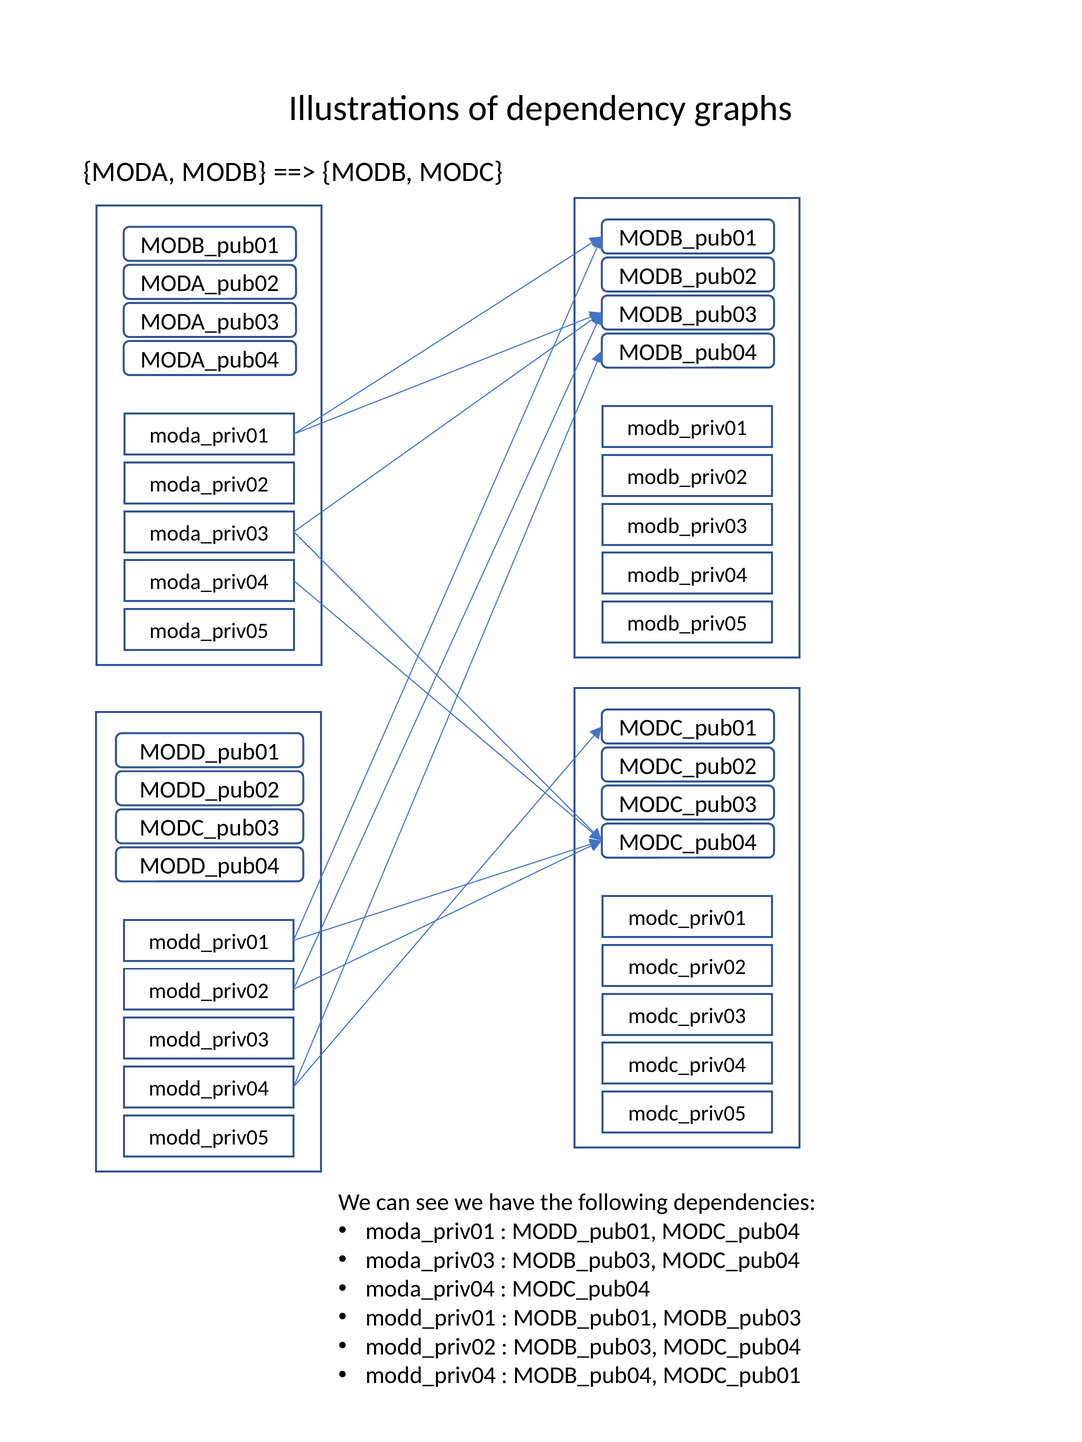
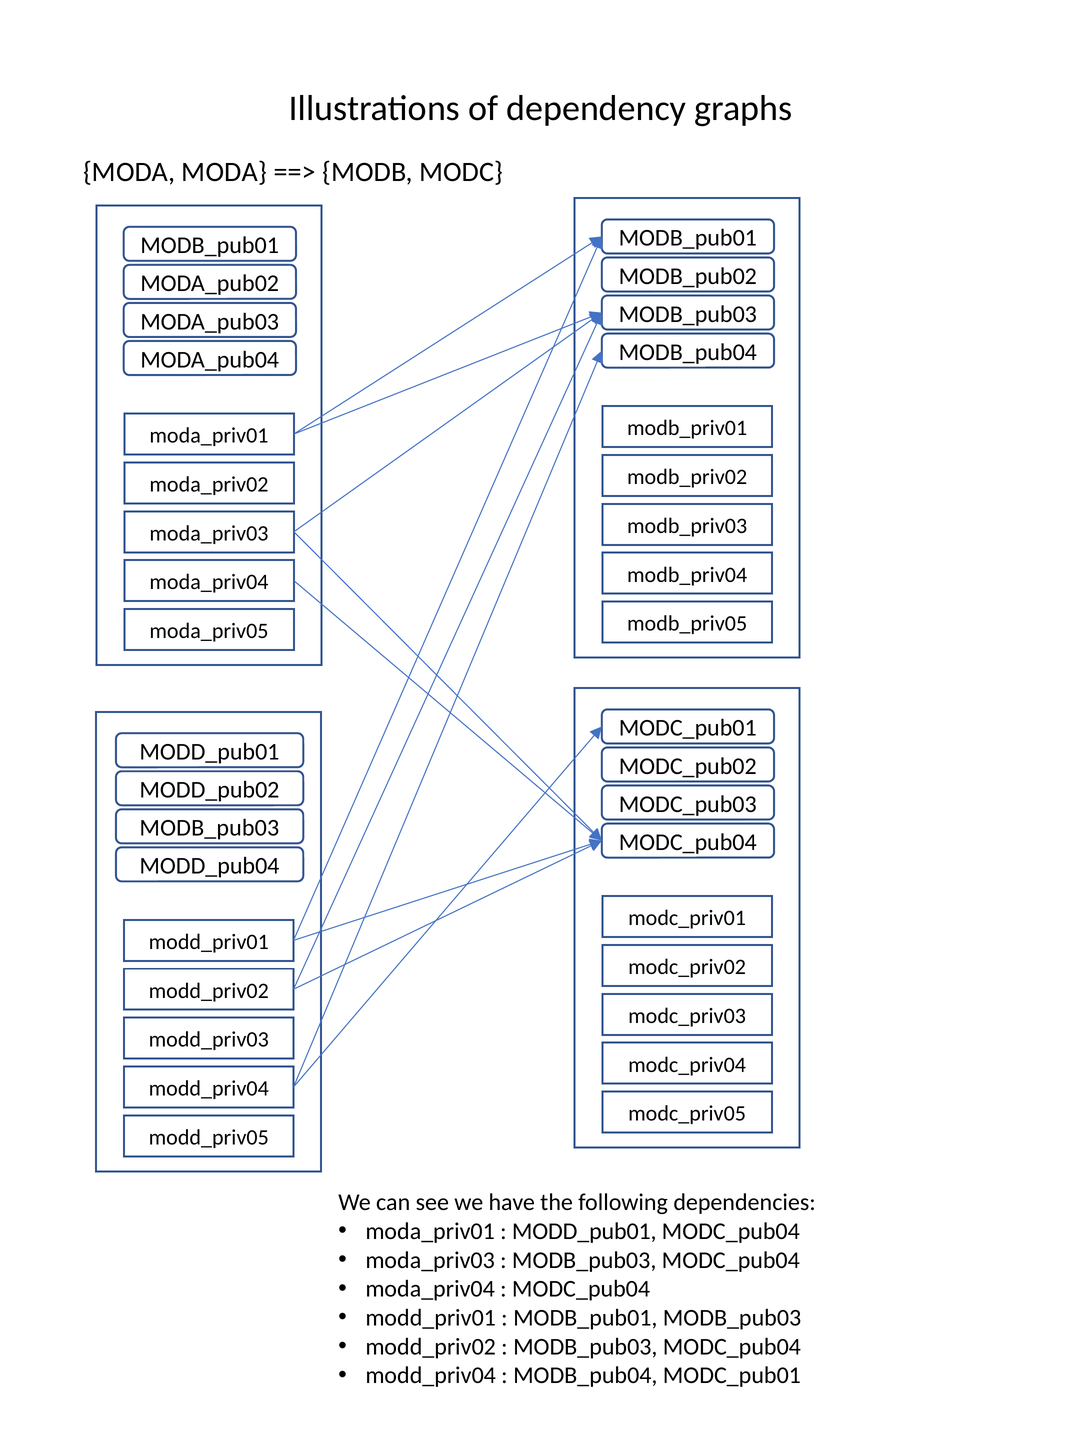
MODA MODB: MODB -> MODA
MODC_pub03 at (209, 828): MODC_pub03 -> MODB_pub03
